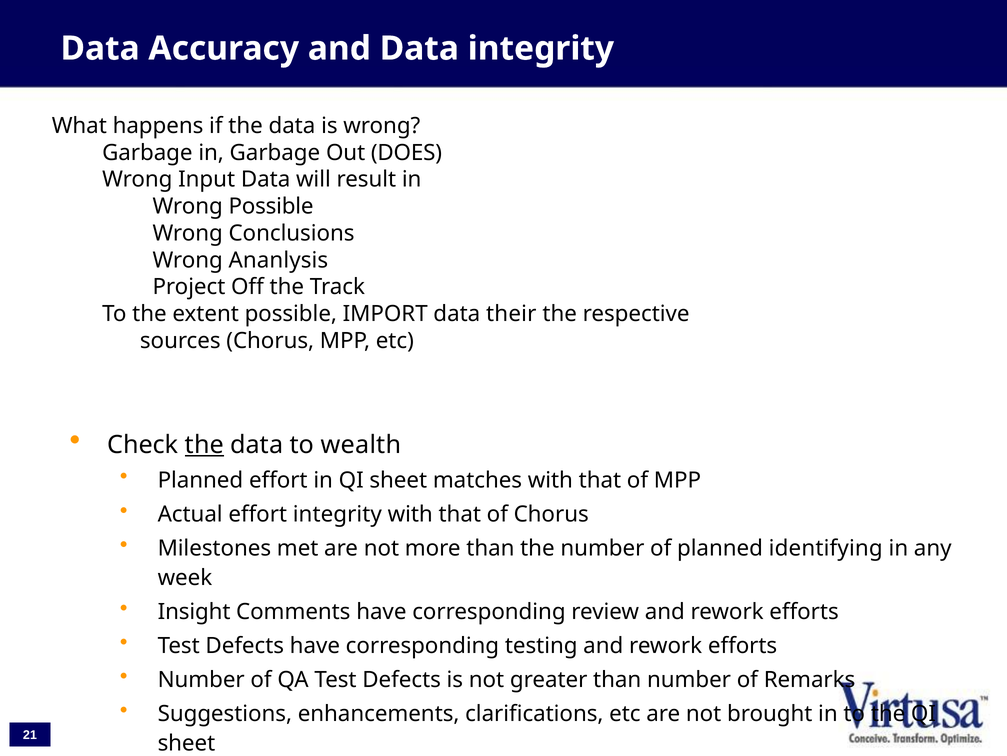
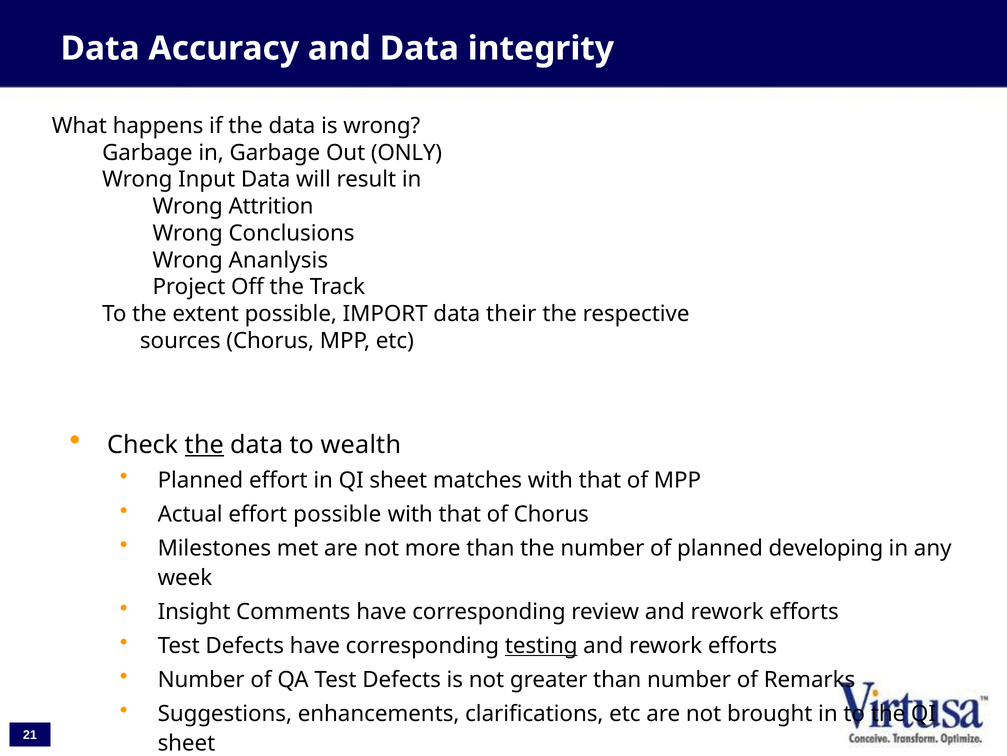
DOES: DOES -> ONLY
Wrong Possible: Possible -> Attrition
effort integrity: integrity -> possible
identifying: identifying -> developing
testing underline: none -> present
